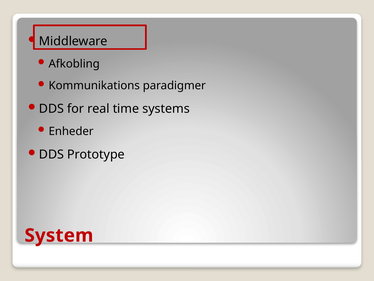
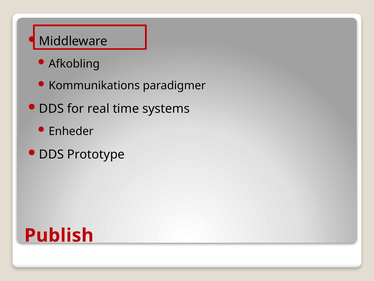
System: System -> Publish
